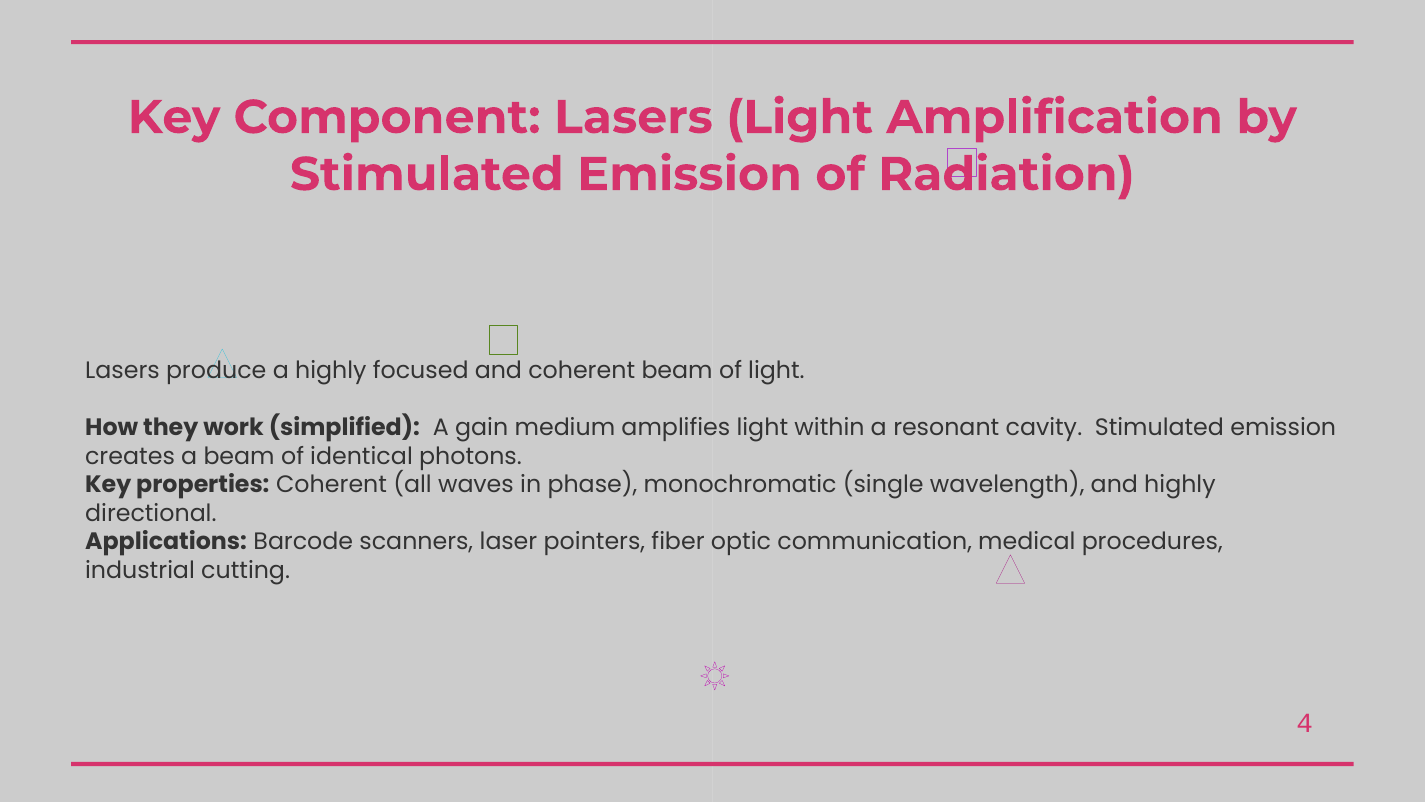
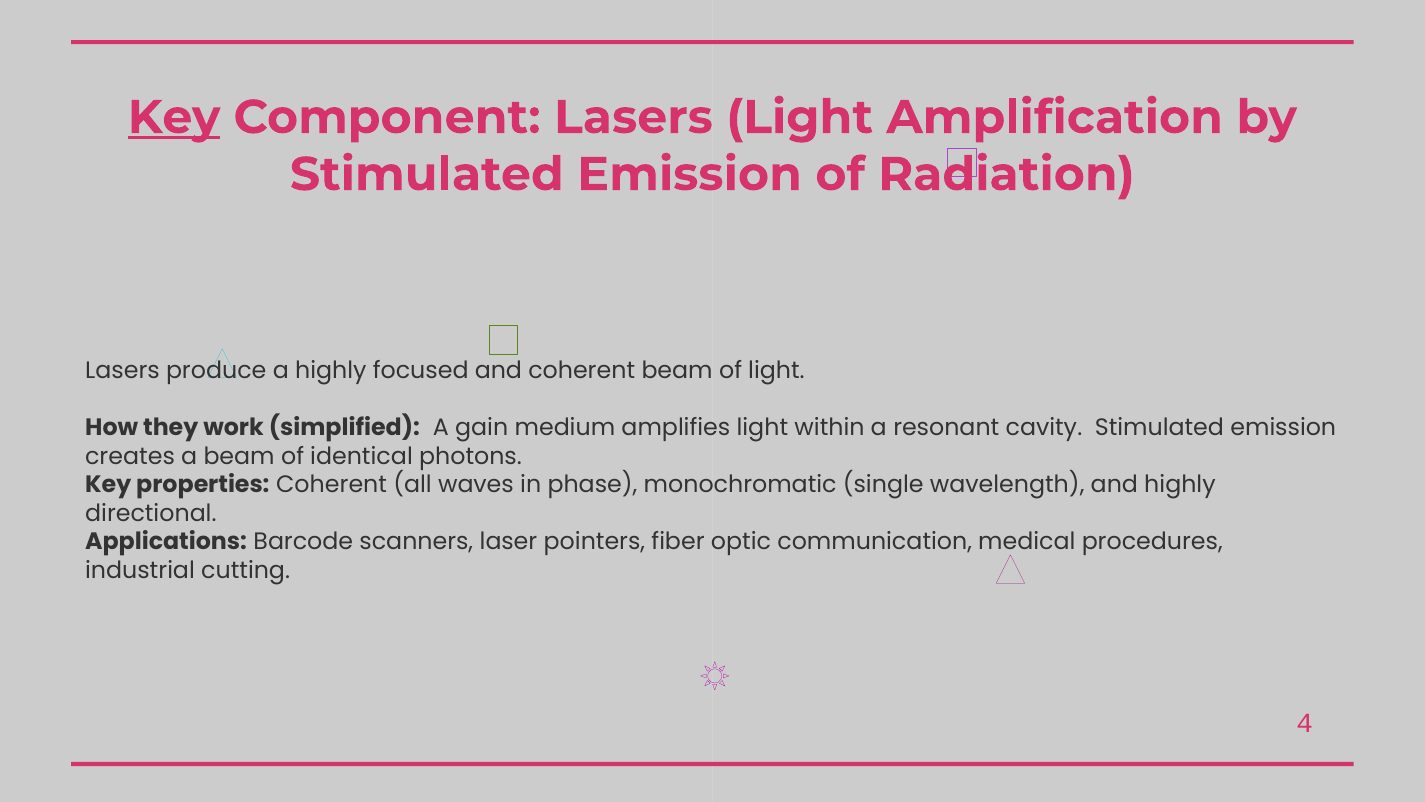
Key at (174, 117) underline: none -> present
